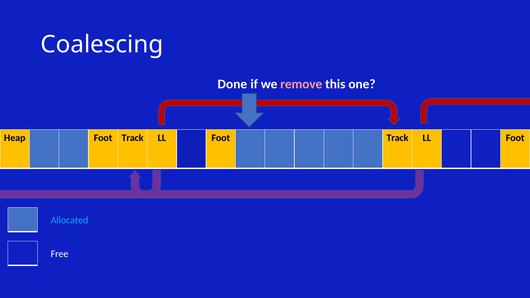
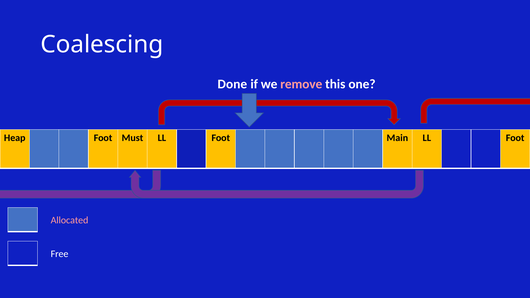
Track at (133, 138): Track -> Must
LL Foot Track: Track -> Main
Allocated colour: light blue -> pink
